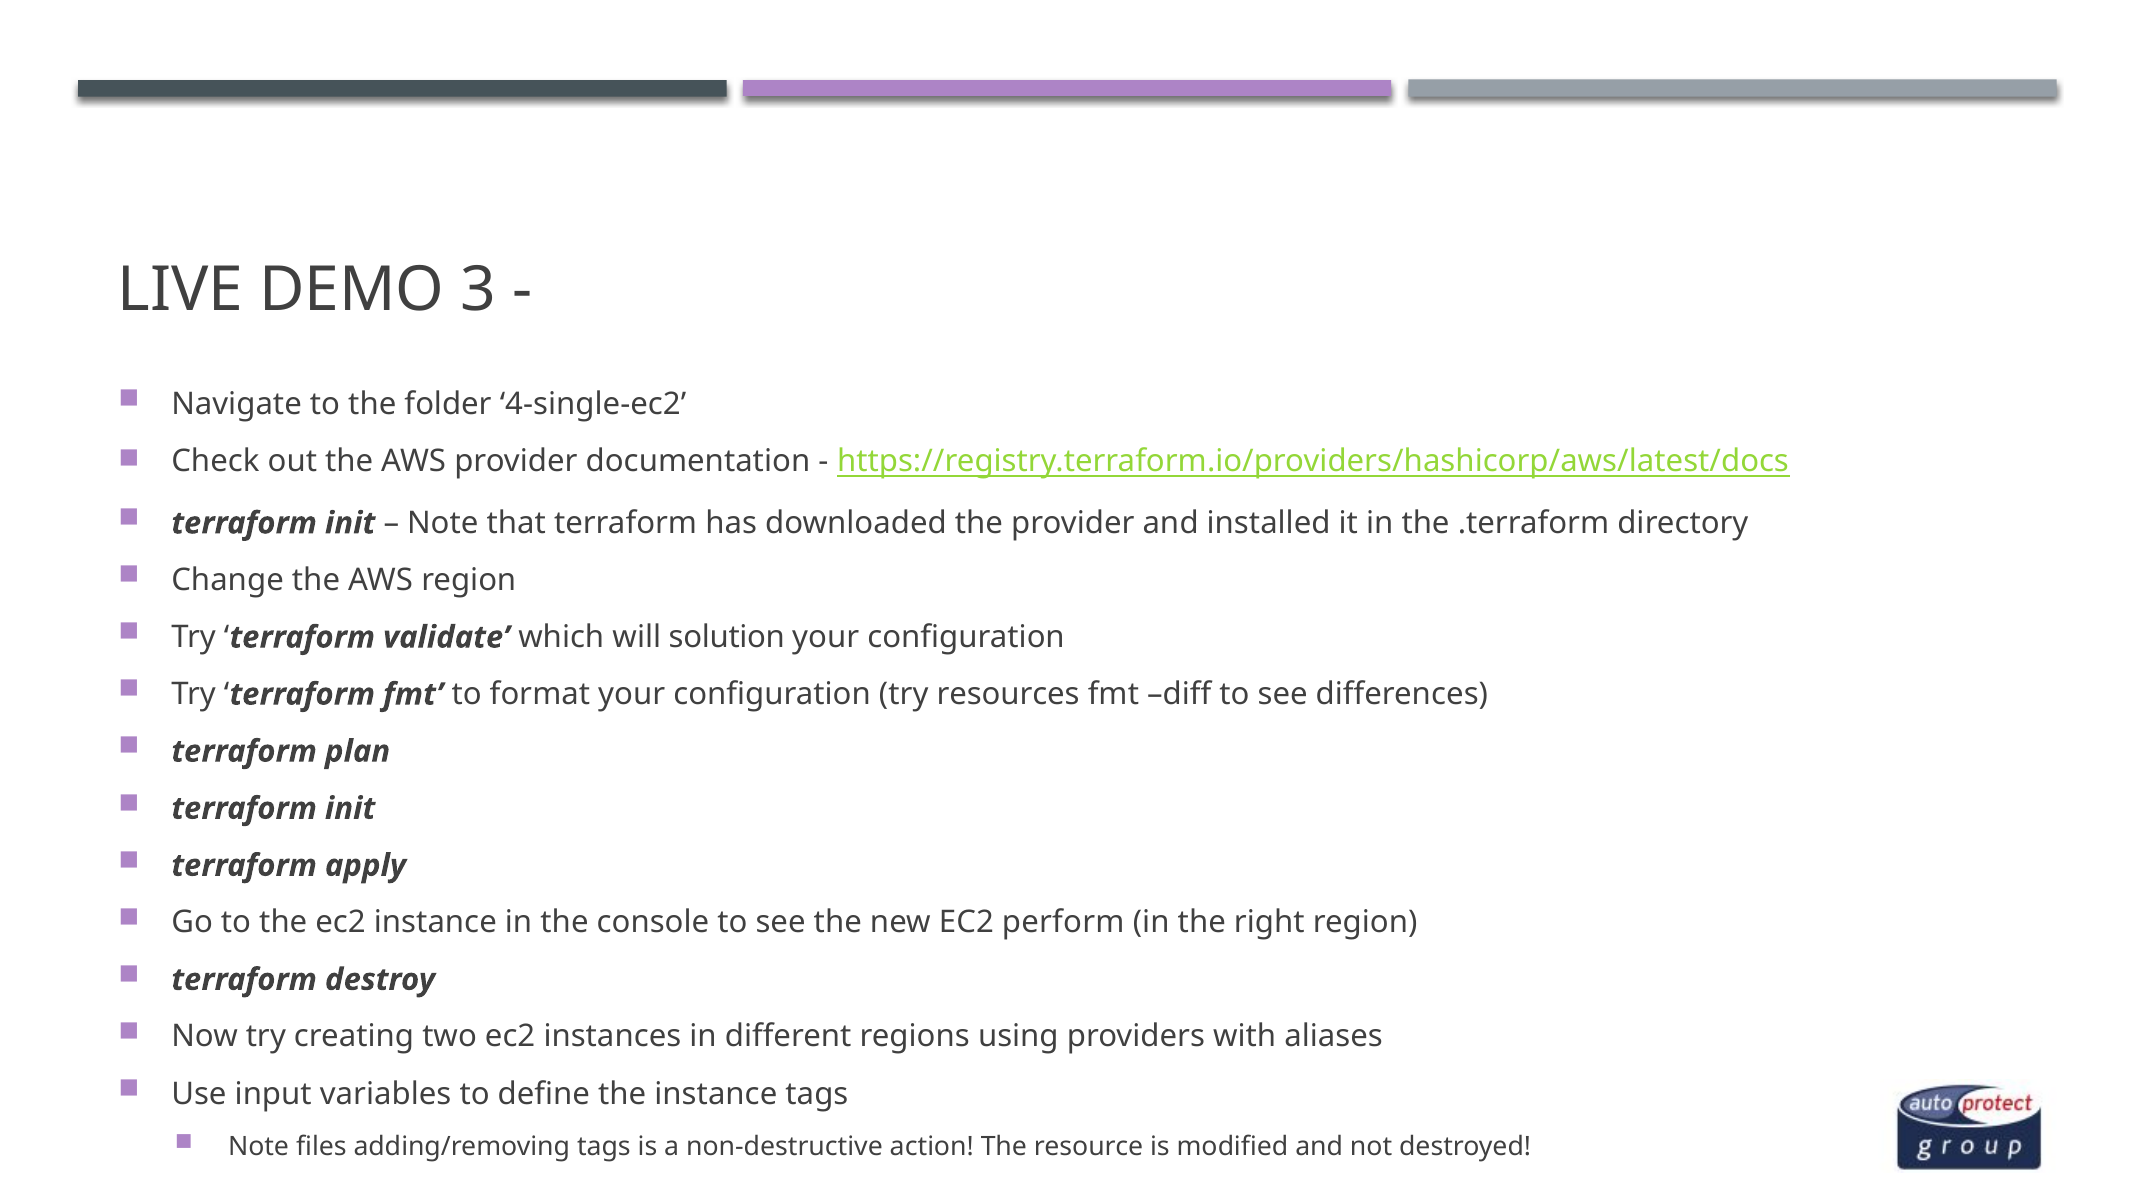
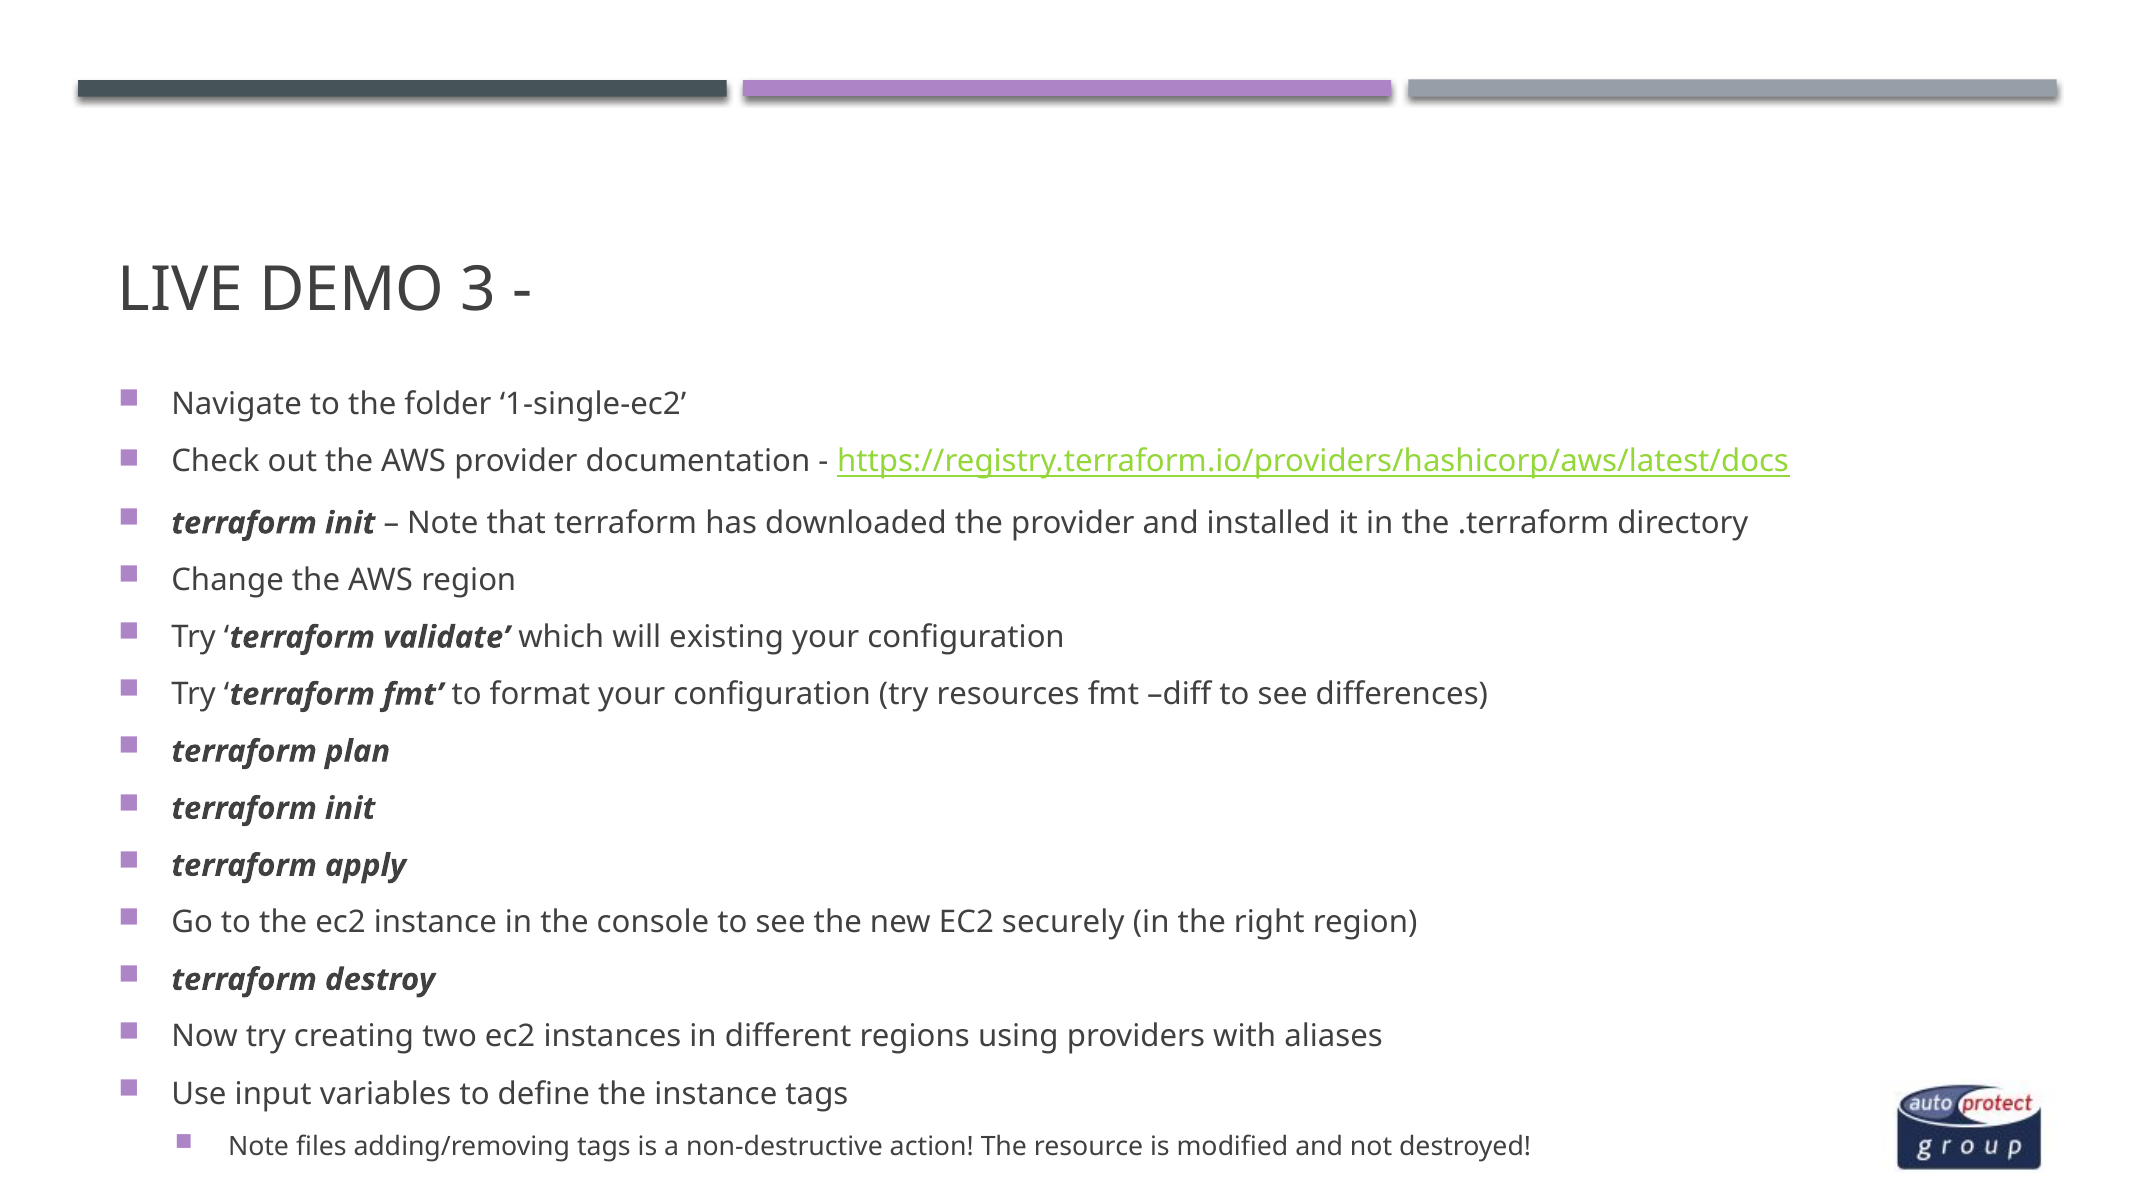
4-single-ec2: 4-single-ec2 -> 1-single-ec2
solution: solution -> existing
perform: perform -> securely
